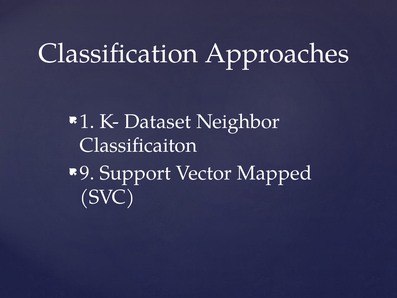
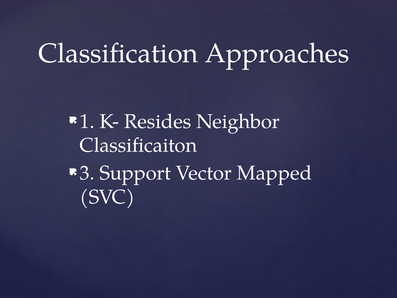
Dataset: Dataset -> Resides
9: 9 -> 3
